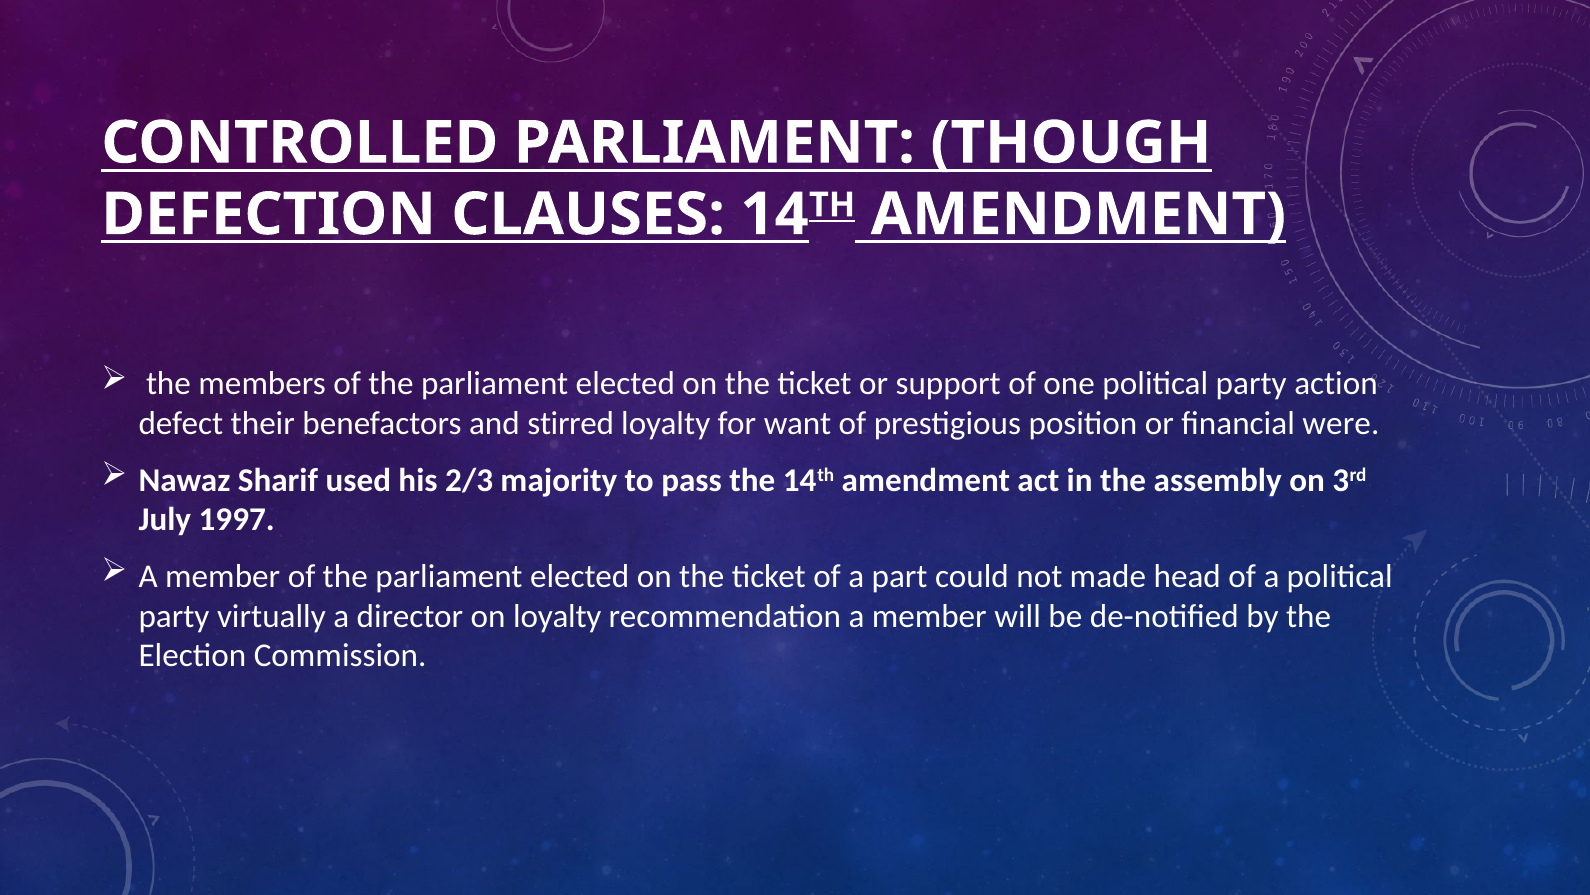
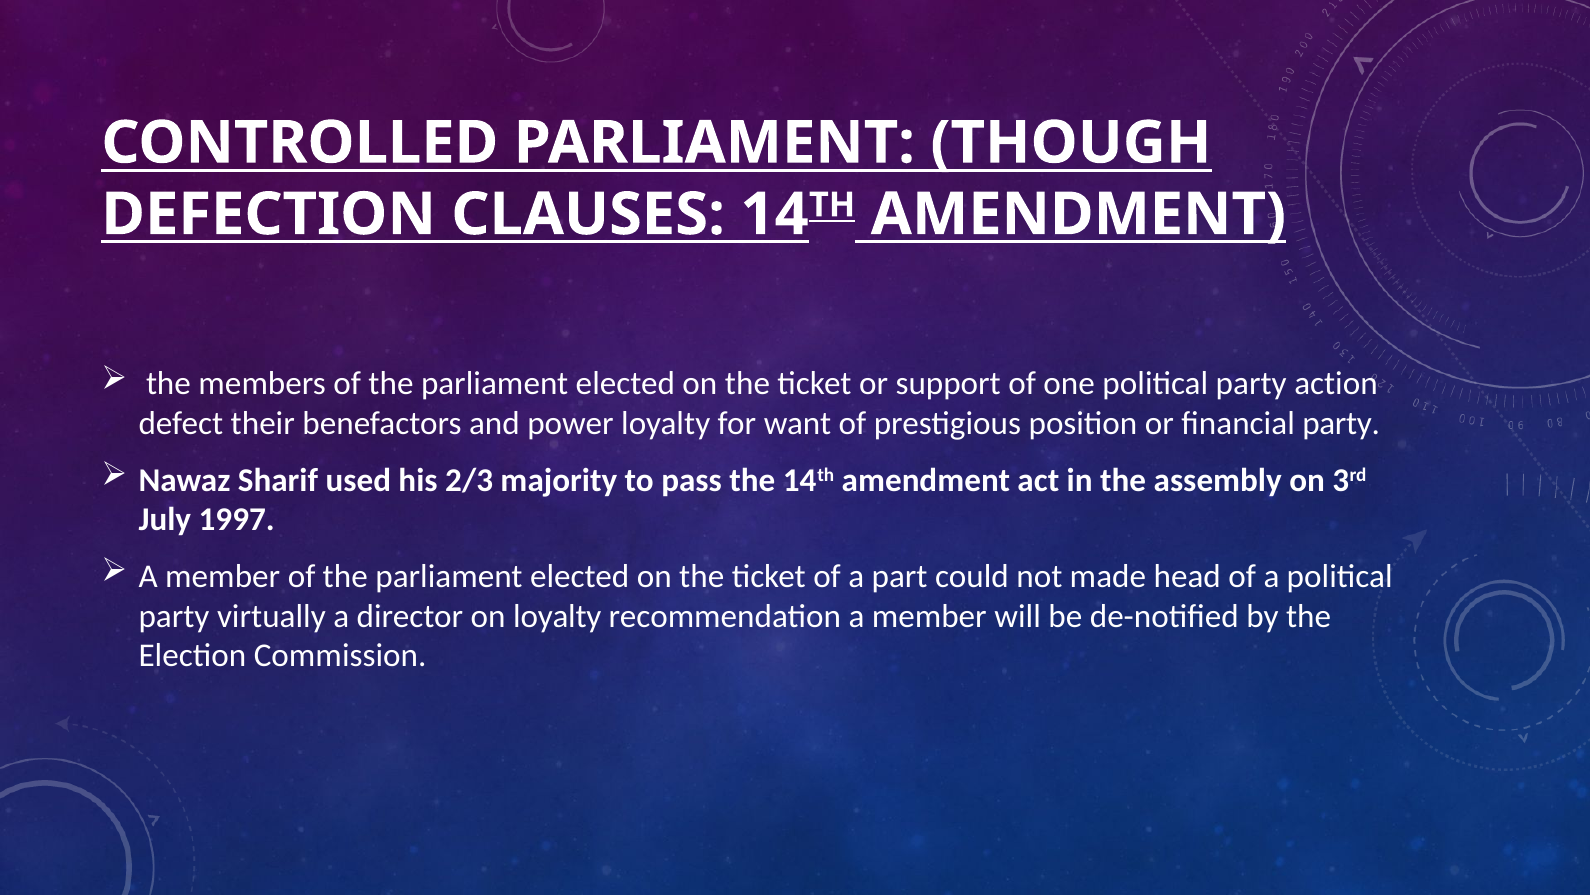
stirred: stirred -> power
financial were: were -> party
